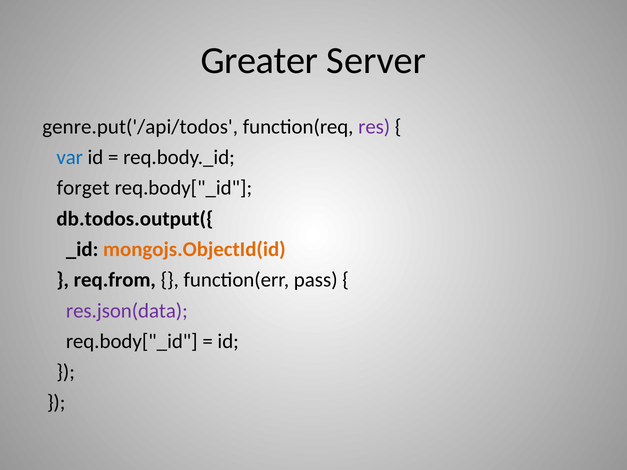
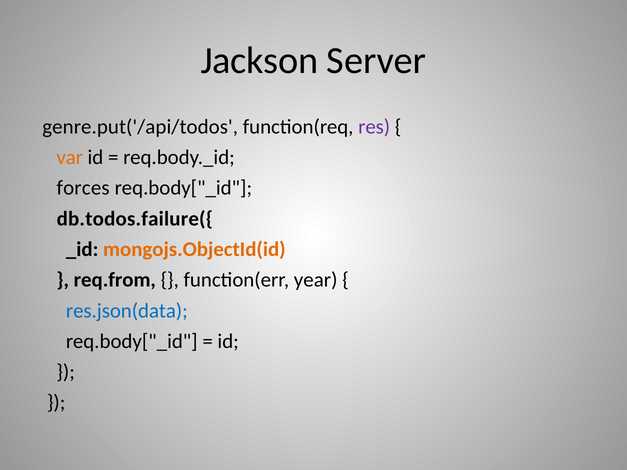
Greater: Greater -> Jackson
var colour: blue -> orange
forget: forget -> forces
db.todos.output({: db.todos.output({ -> db.todos.failure({
pass: pass -> year
res.json(data colour: purple -> blue
